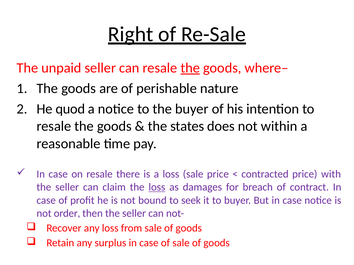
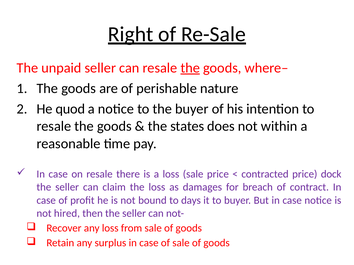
with: with -> dock
loss at (157, 187) underline: present -> none
seek: seek -> days
order: order -> hired
